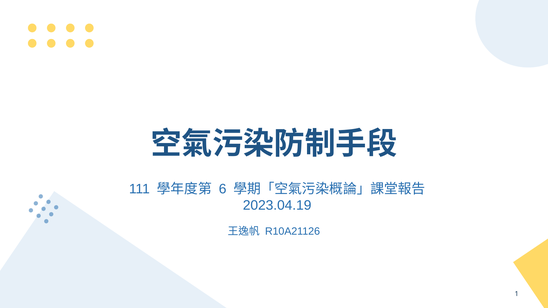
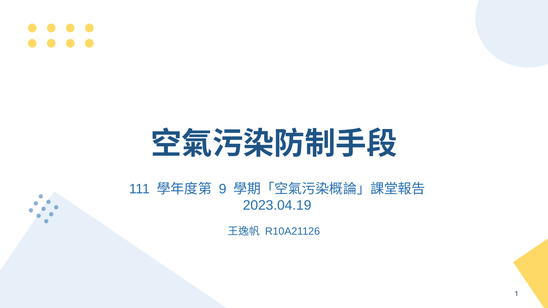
6: 6 -> 9
